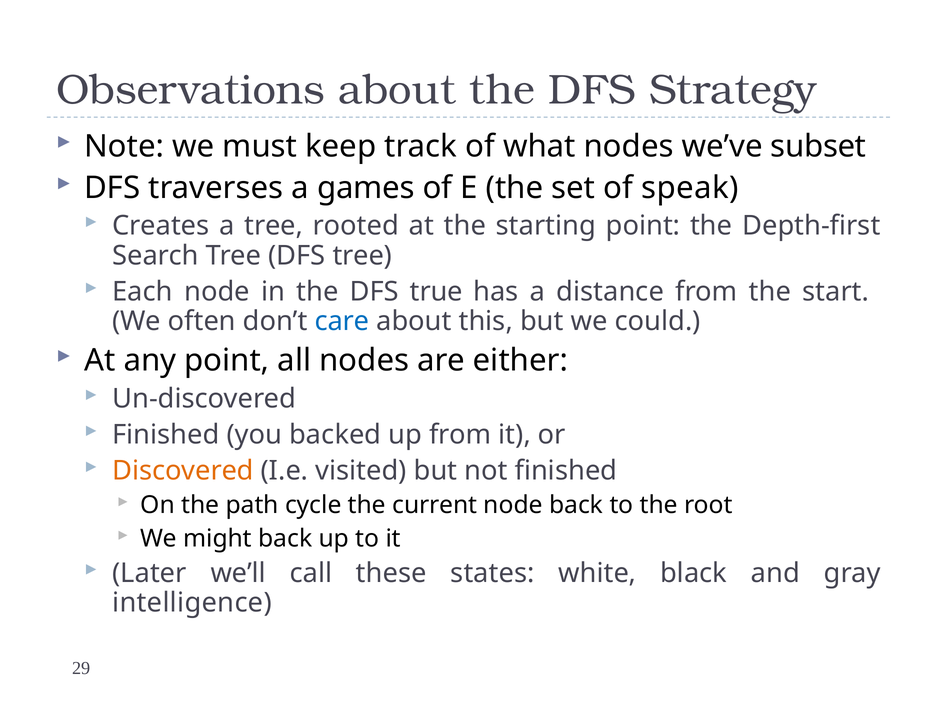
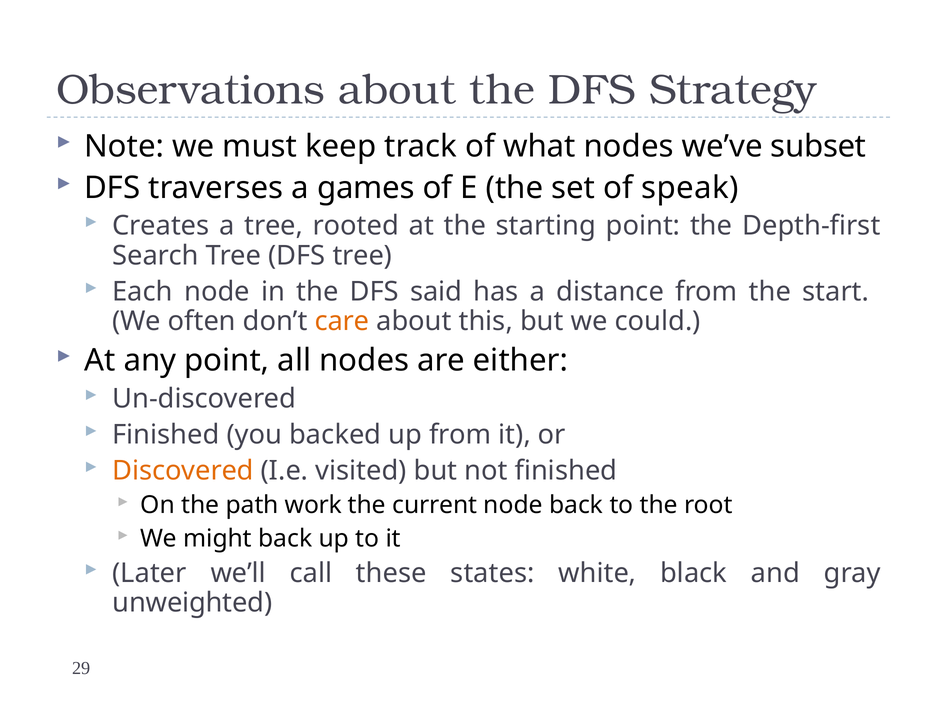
true: true -> said
care colour: blue -> orange
cycle: cycle -> work
intelligence: intelligence -> unweighted
